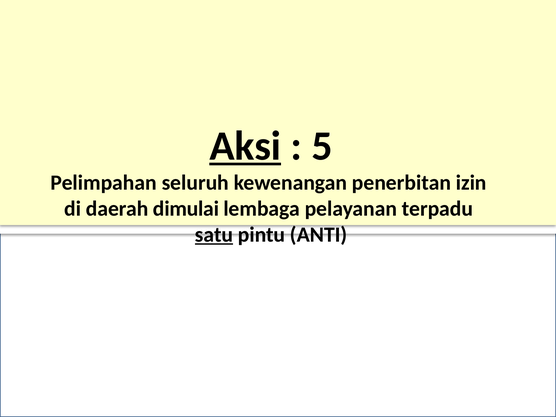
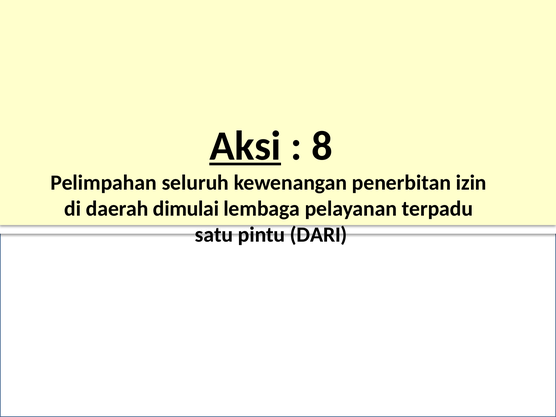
5: 5 -> 8
satu underline: present -> none
ANTI: ANTI -> DARI
